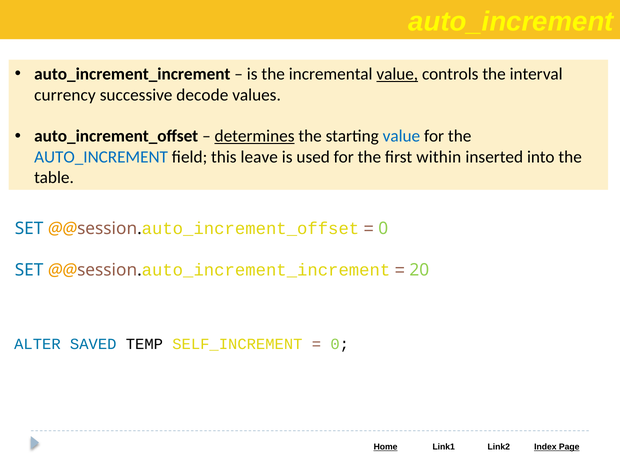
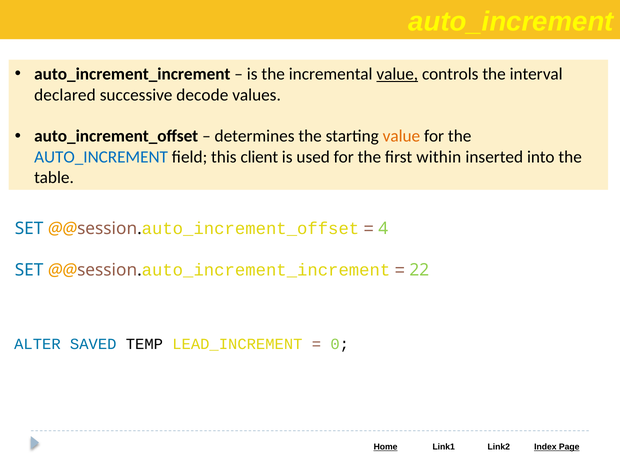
currency: currency -> declared
determines underline: present -> none
value at (401, 136) colour: blue -> orange
leave: leave -> client
0 at (383, 228): 0 -> 4
20: 20 -> 22
SELF_INCREMENT: SELF_INCREMENT -> LEAD_INCREMENT
